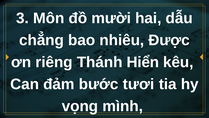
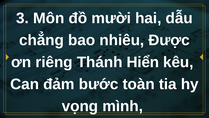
tươi: tươi -> toàn
